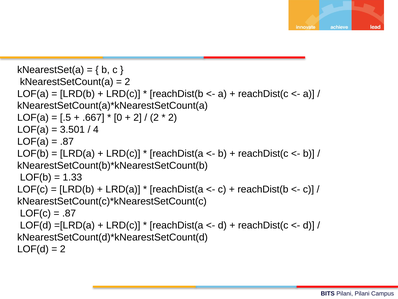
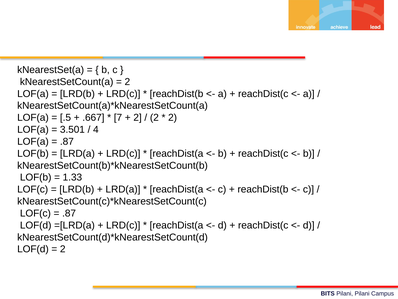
0: 0 -> 7
